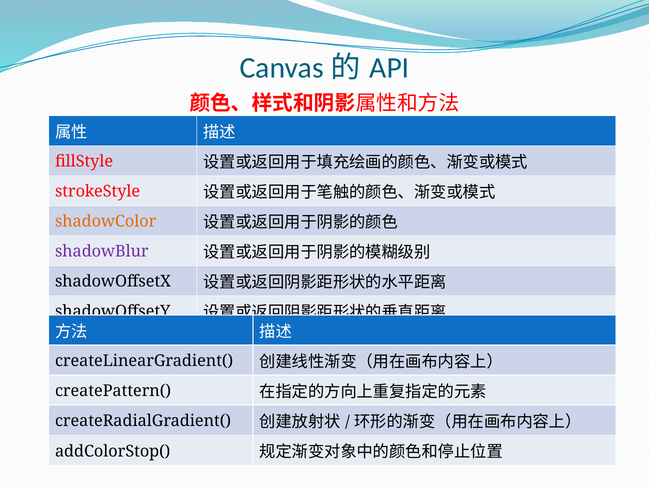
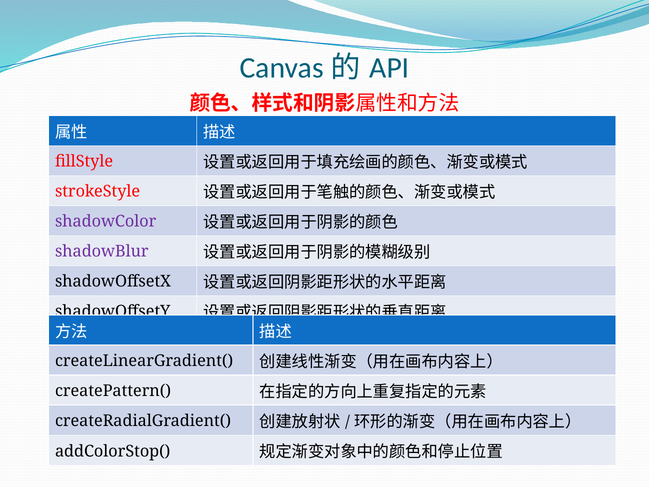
shadowColor colour: orange -> purple
